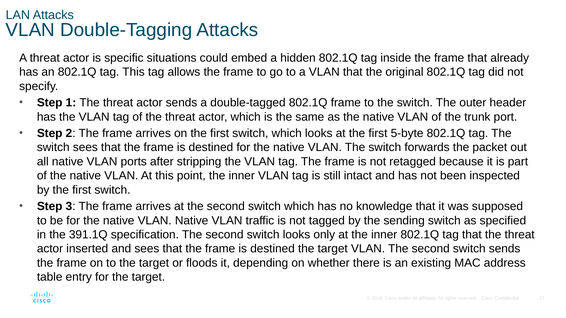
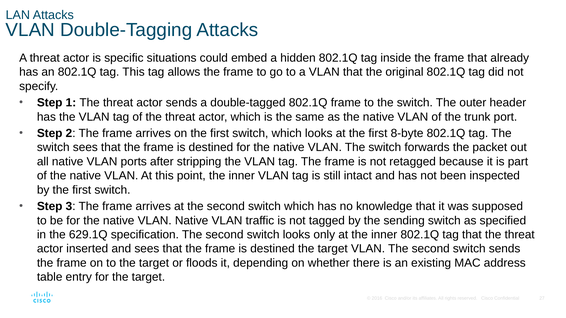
5-byte: 5-byte -> 8-byte
391.1Q: 391.1Q -> 629.1Q
